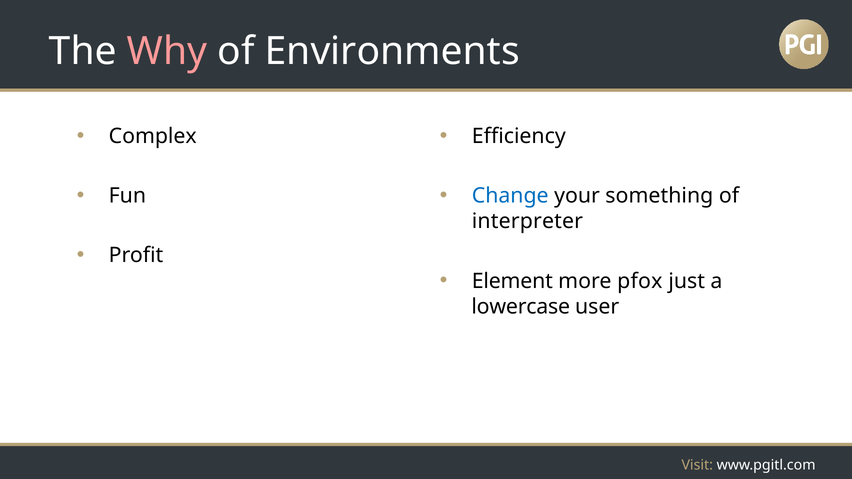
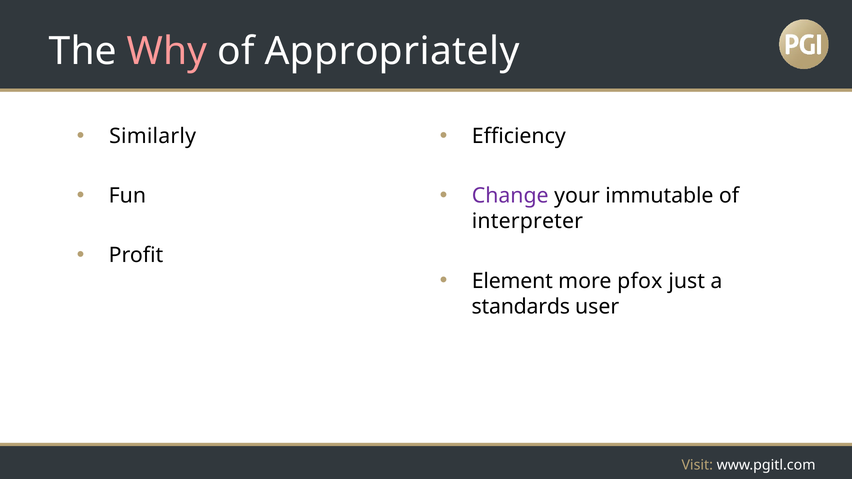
Environments: Environments -> Appropriately
Complex: Complex -> Similarly
Change colour: blue -> purple
something: something -> immutable
lowercase: lowercase -> standards
